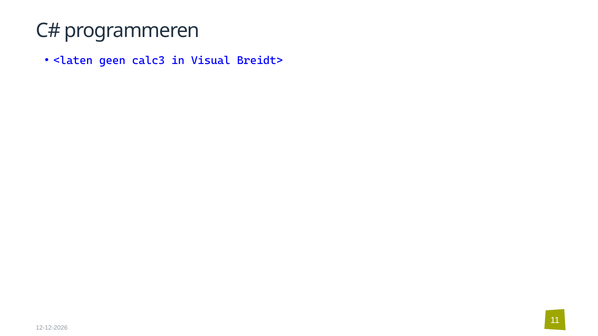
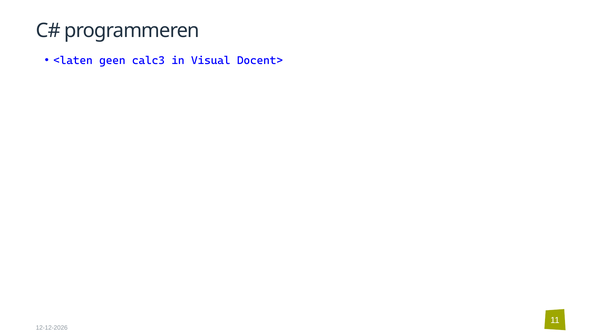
Breidt>: Breidt> -> Docent>
